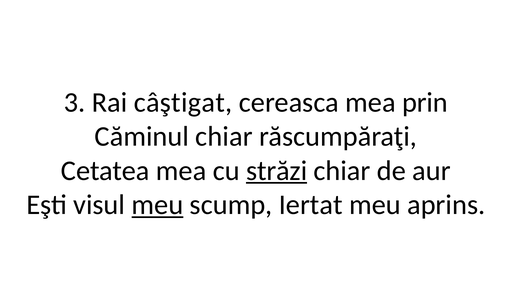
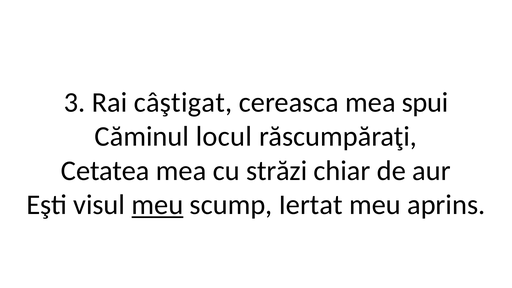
prin: prin -> spui
Căminul chiar: chiar -> locul
străzi underline: present -> none
